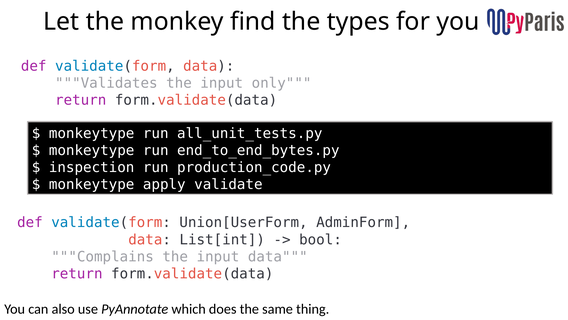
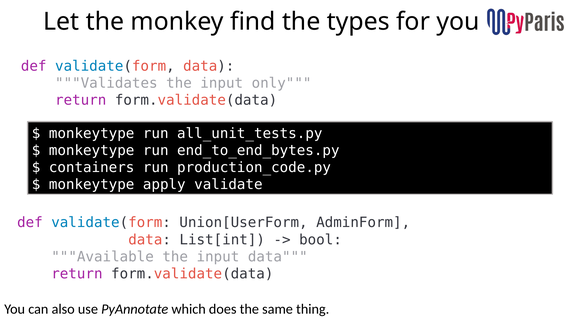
inspection: inspection -> containers
Complains: Complains -> Available
